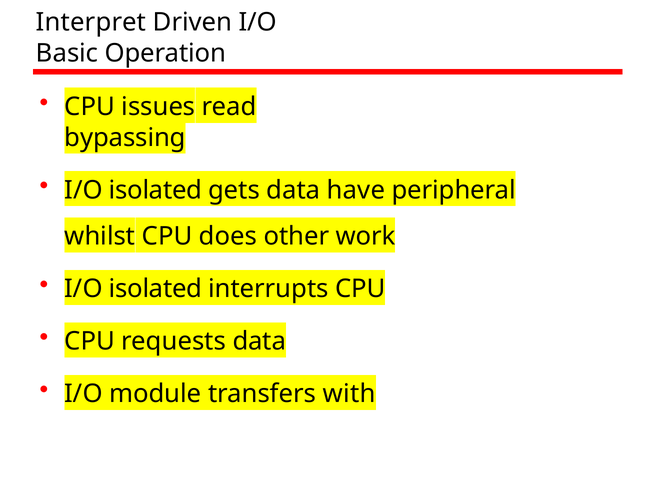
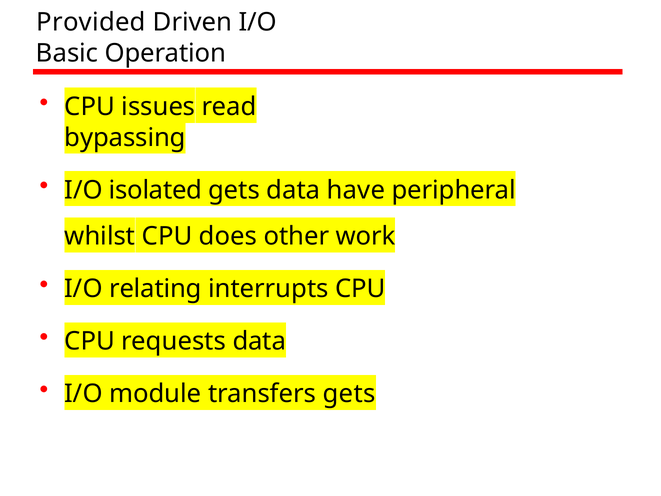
Interpret: Interpret -> Provided
isolated at (155, 289): isolated -> relating
transfers with: with -> gets
